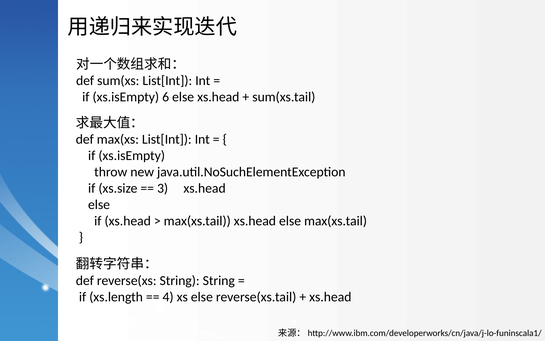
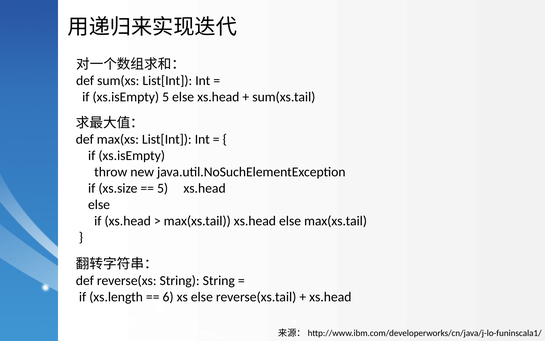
xs.isEmpty 6: 6 -> 5
3 at (163, 188): 3 -> 5
4: 4 -> 6
